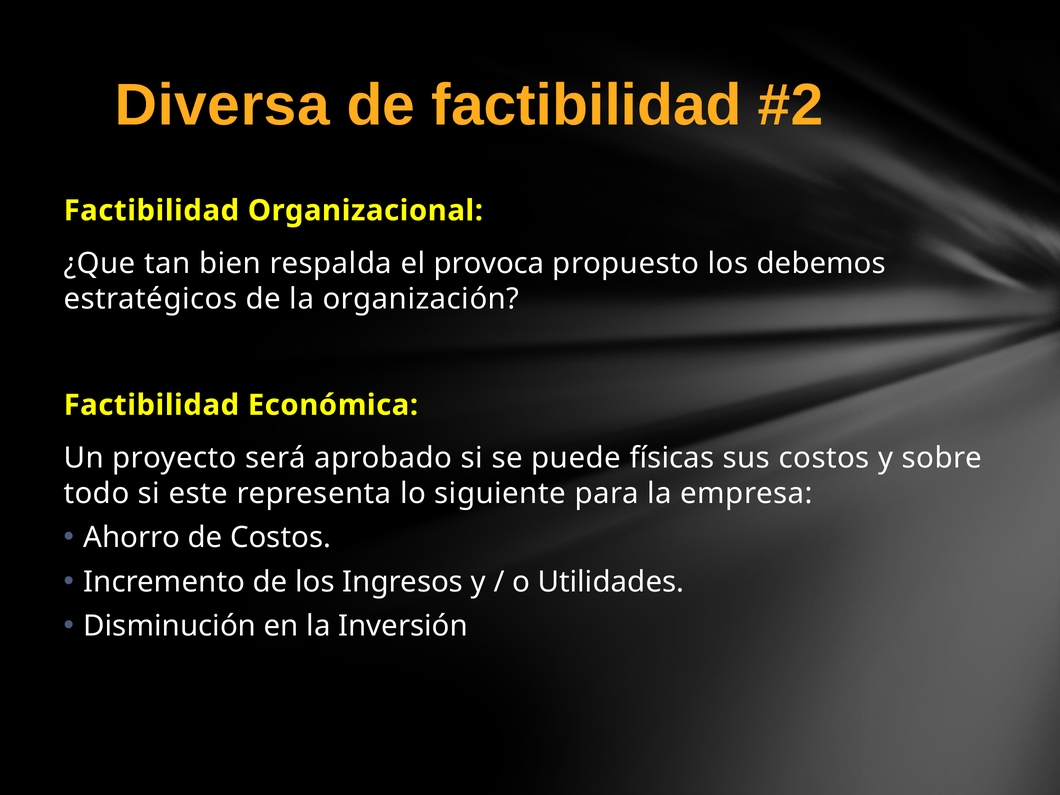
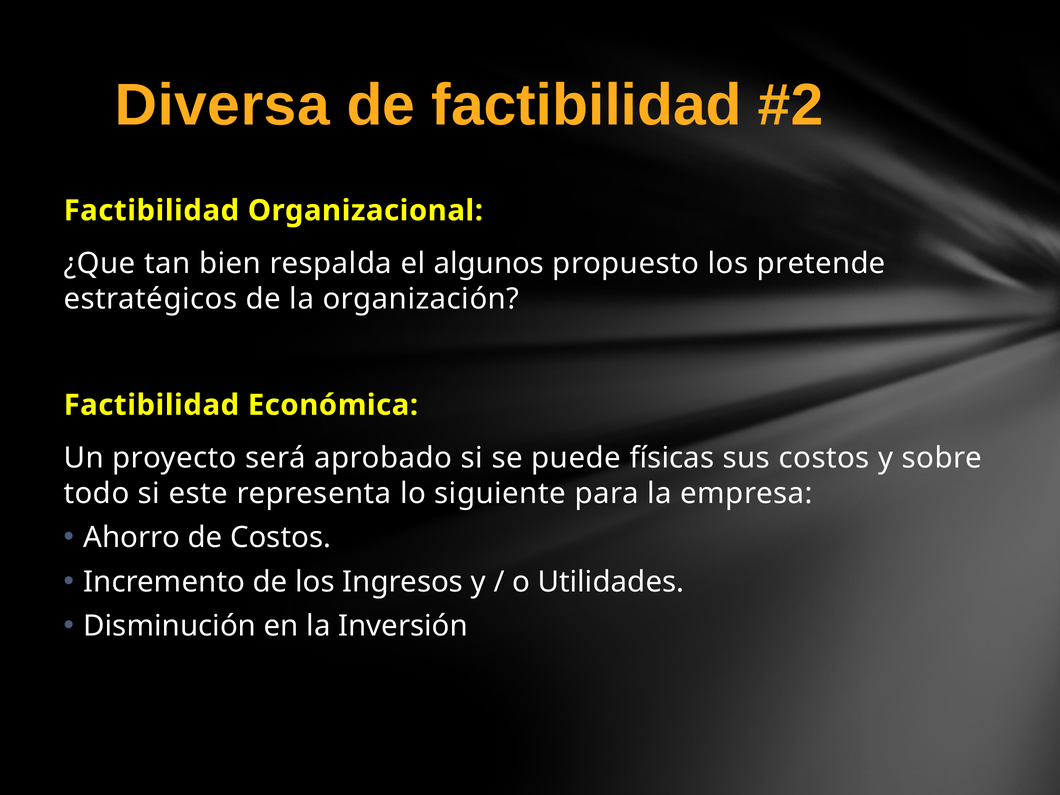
provoca: provoca -> algunos
debemos: debemos -> pretende
